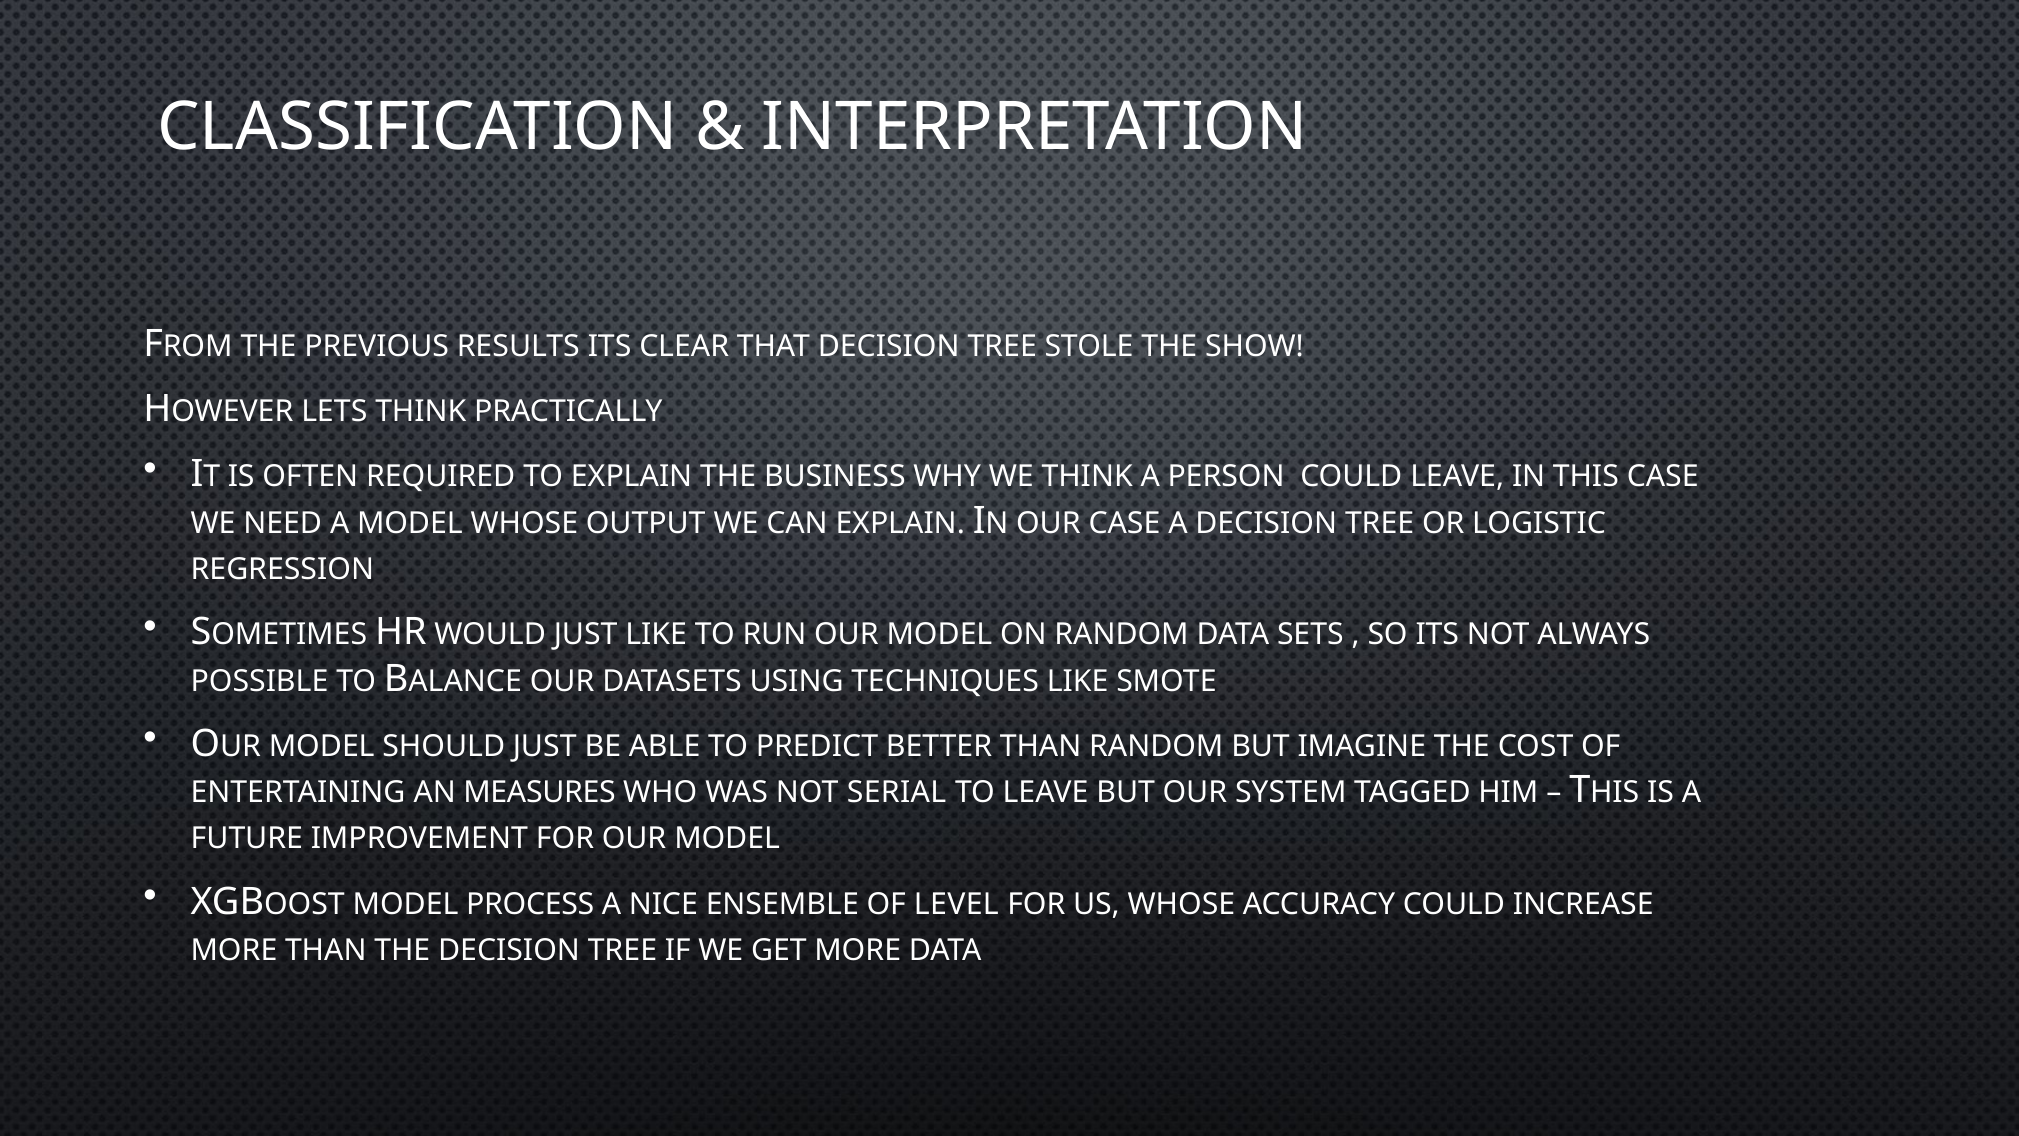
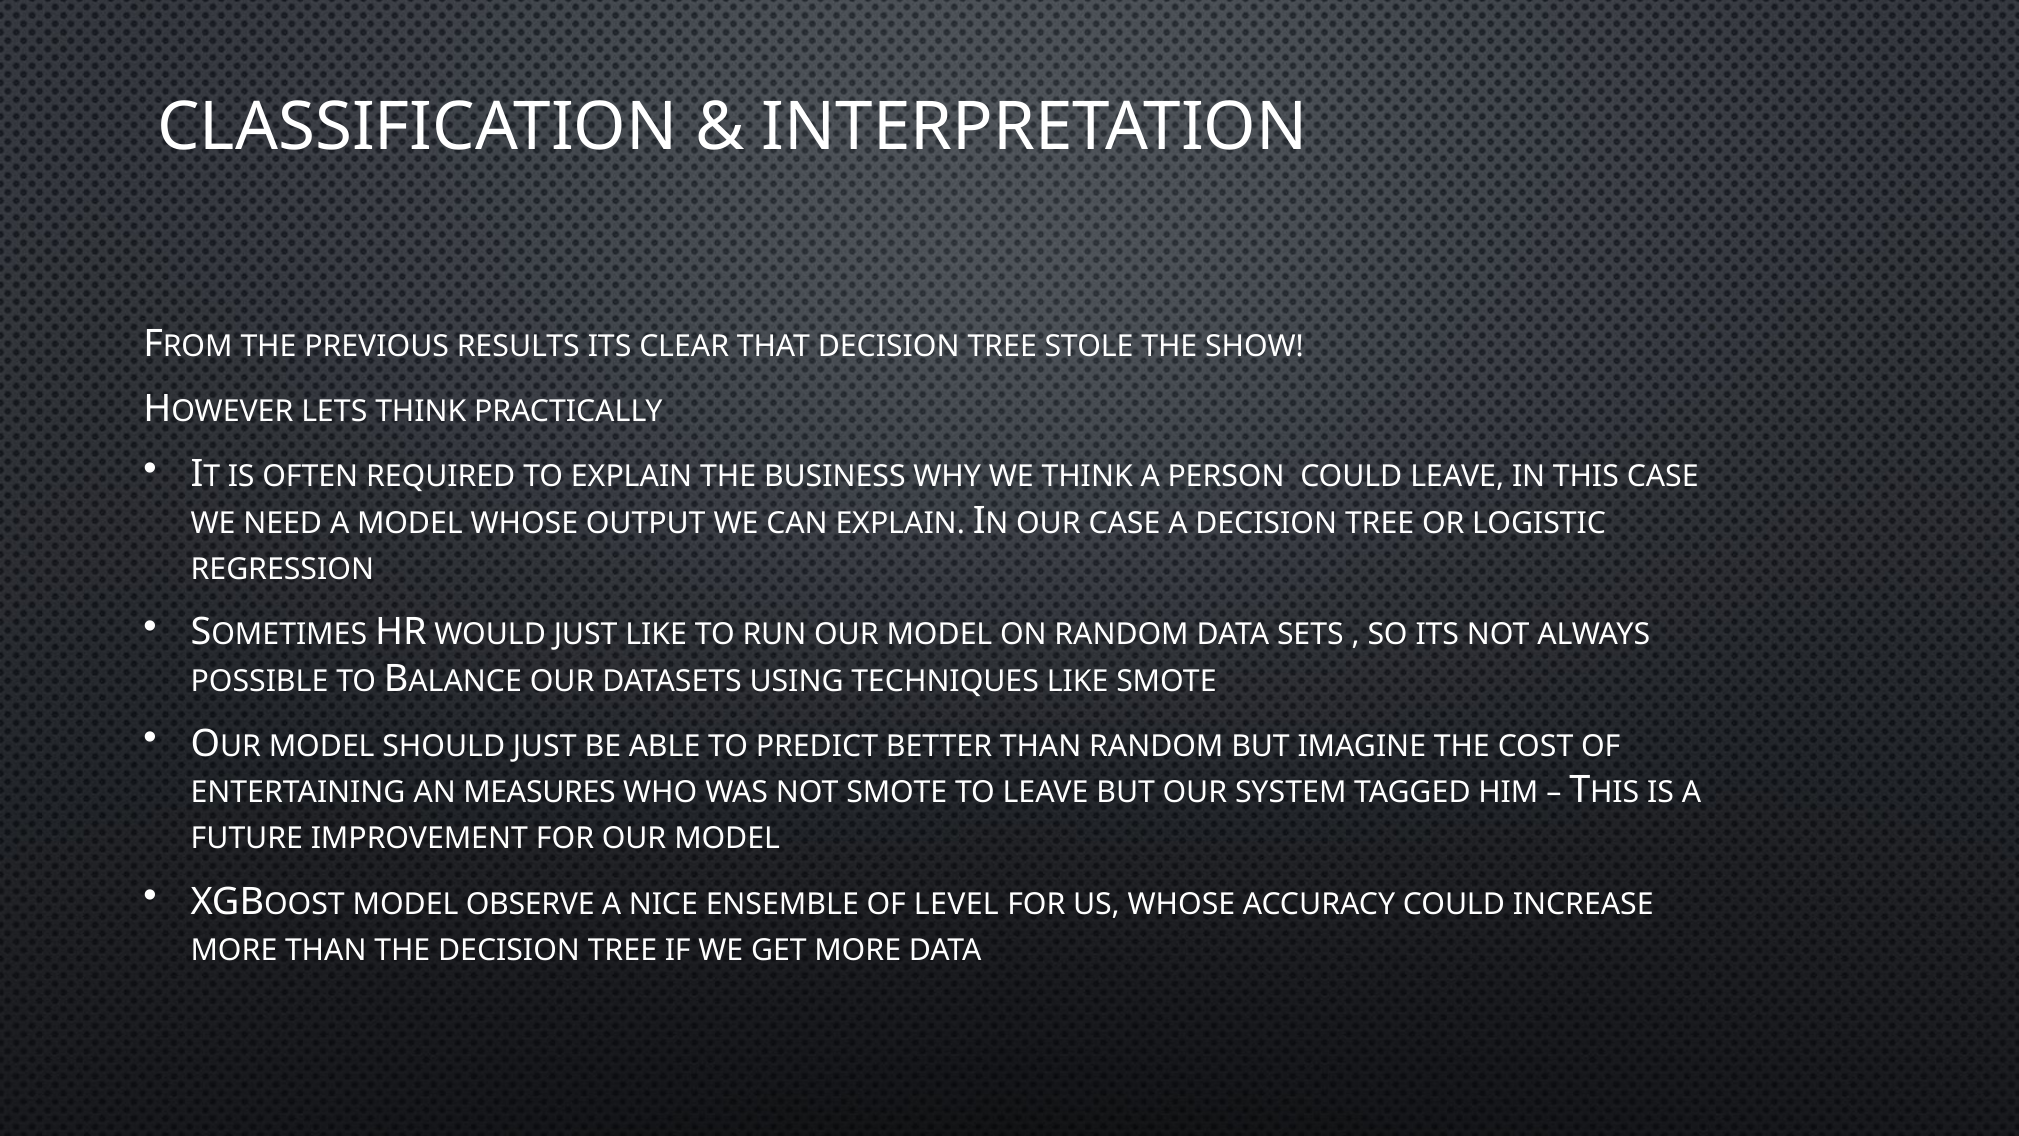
NOT SERIAL: SERIAL -> SMOTE
PROCESS: PROCESS -> OBSERVE
